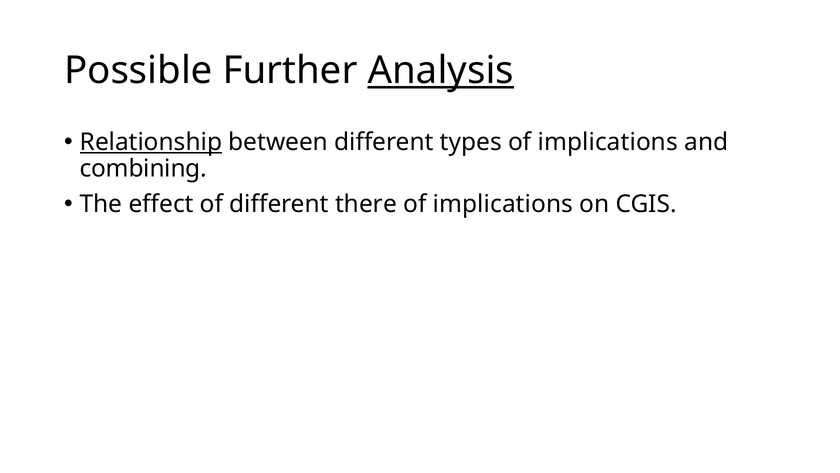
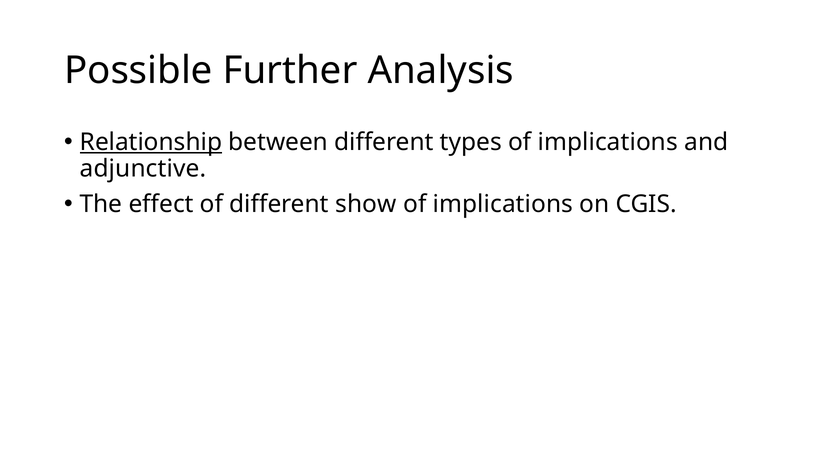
Analysis underline: present -> none
combining: combining -> adjunctive
there: there -> show
